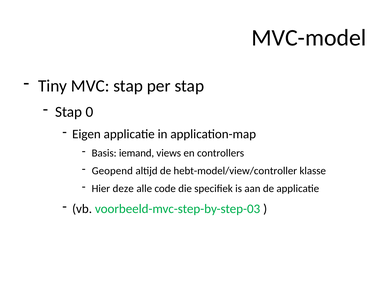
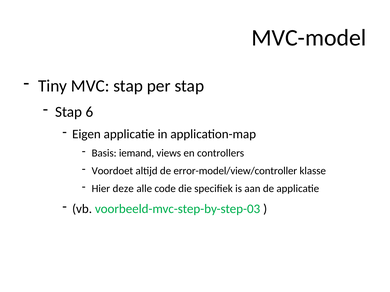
0: 0 -> 6
Geopend: Geopend -> Voordoet
hebt-model/view/controller: hebt-model/view/controller -> error-model/view/controller
